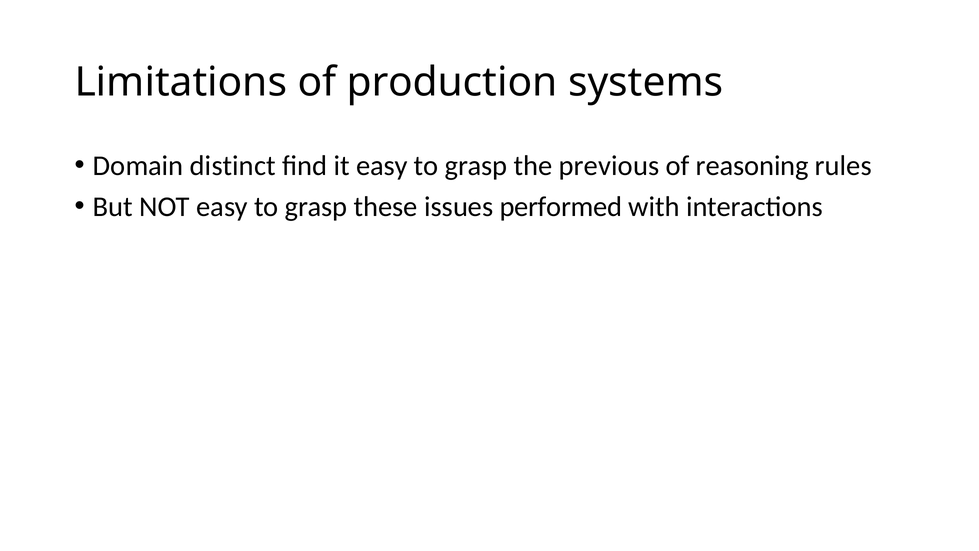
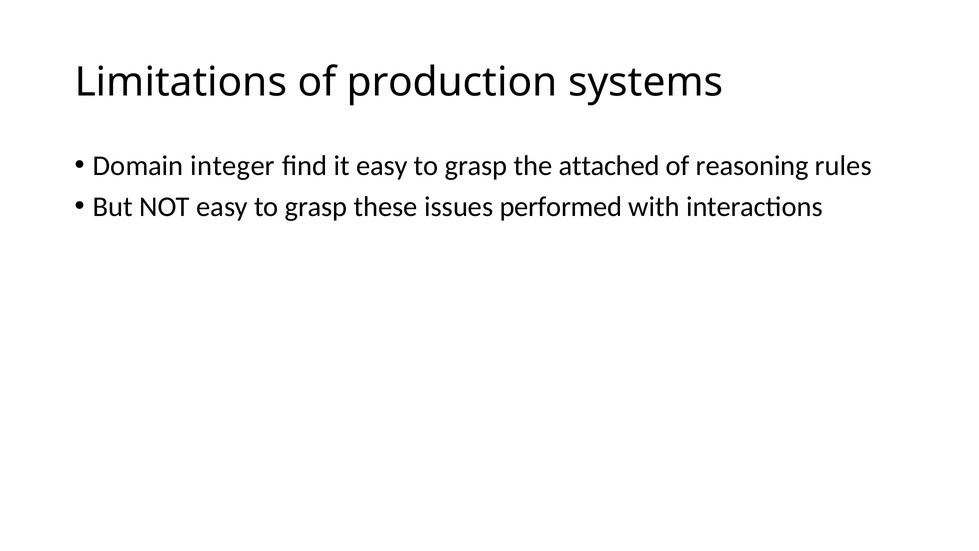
distinct: distinct -> integer
previous: previous -> attached
